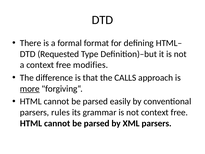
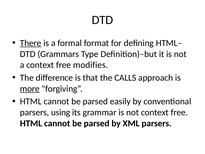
There underline: none -> present
Requested: Requested -> Grammars
rules: rules -> using
